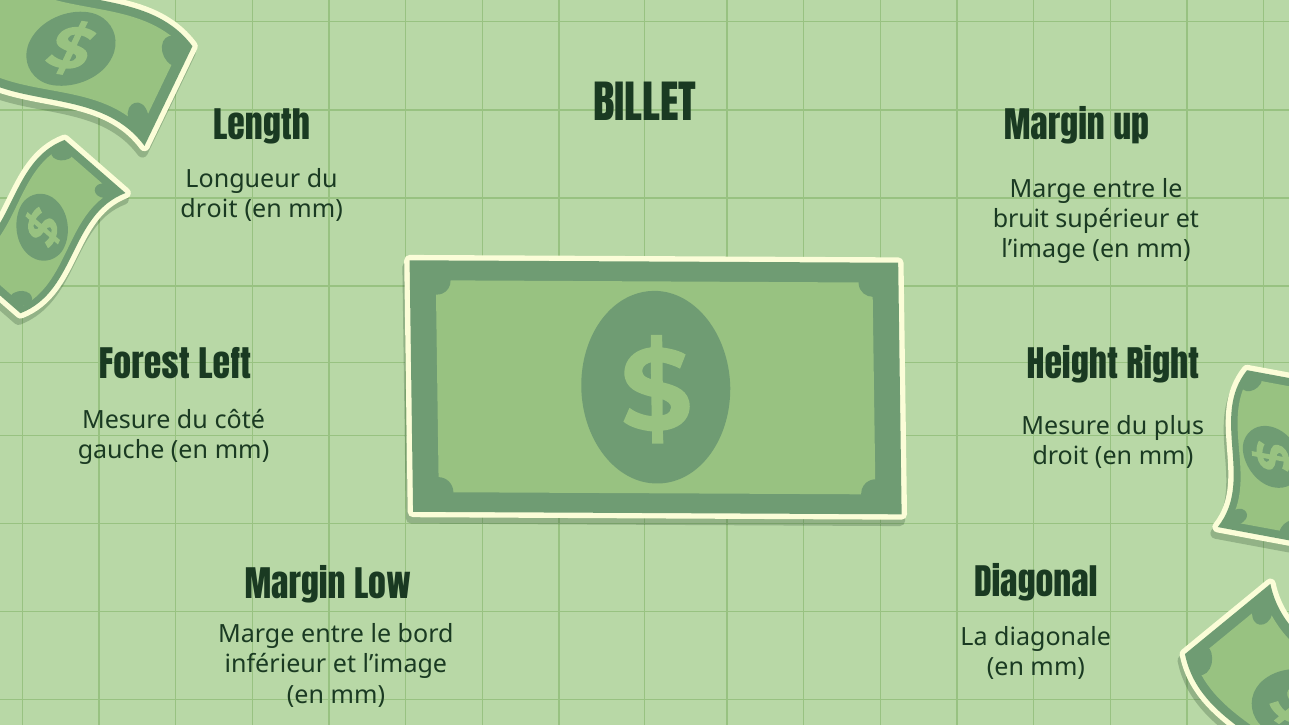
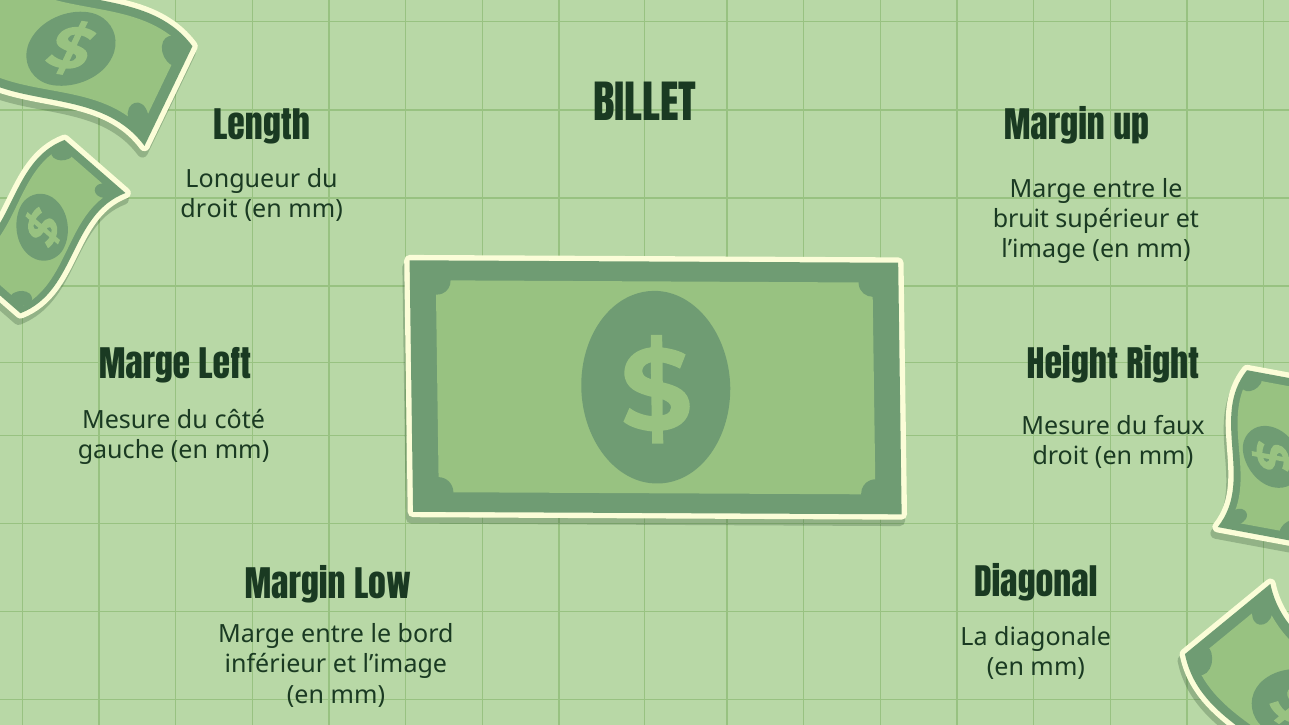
Forest at (144, 367): Forest -> Marge
plus: plus -> faux
